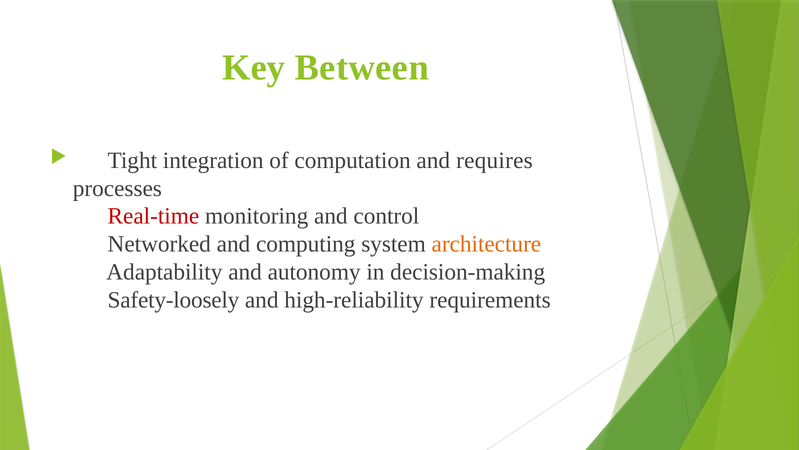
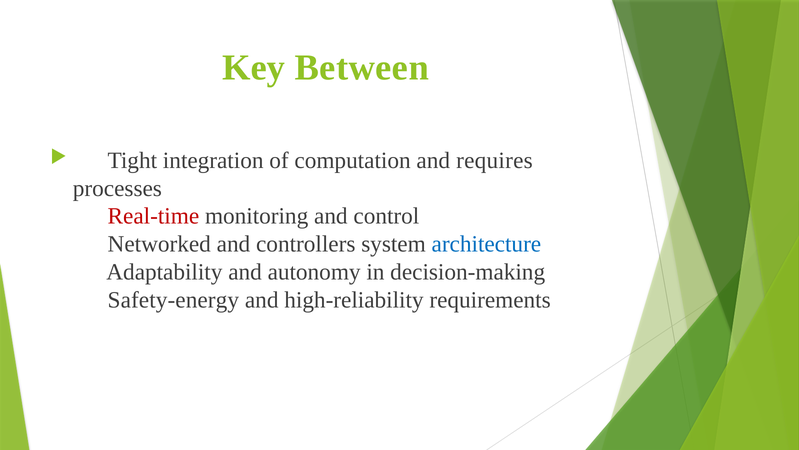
computing: computing -> controllers
architecture colour: orange -> blue
Safety-loosely: Safety-loosely -> Safety-energy
